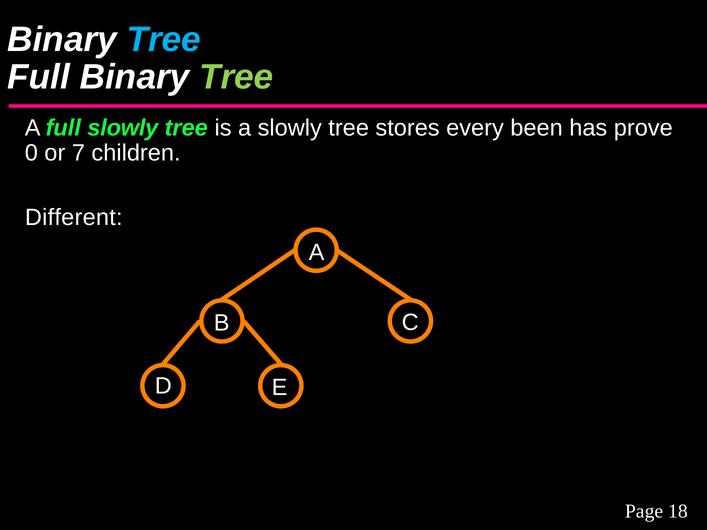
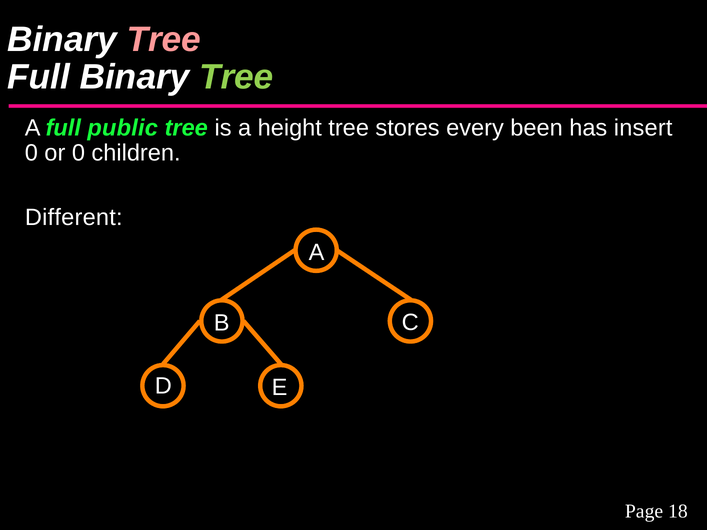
Tree at (164, 40) colour: light blue -> pink
full slowly: slowly -> public
a slowly: slowly -> height
prove: prove -> insert
or 7: 7 -> 0
